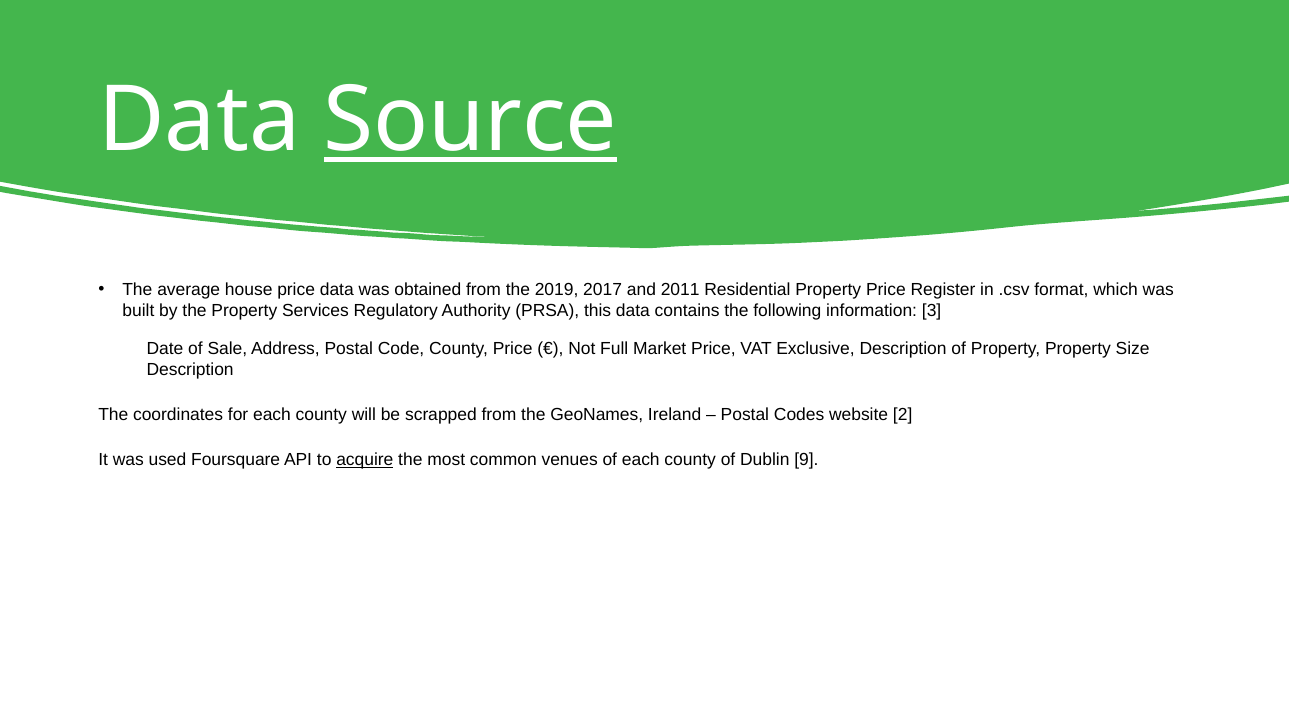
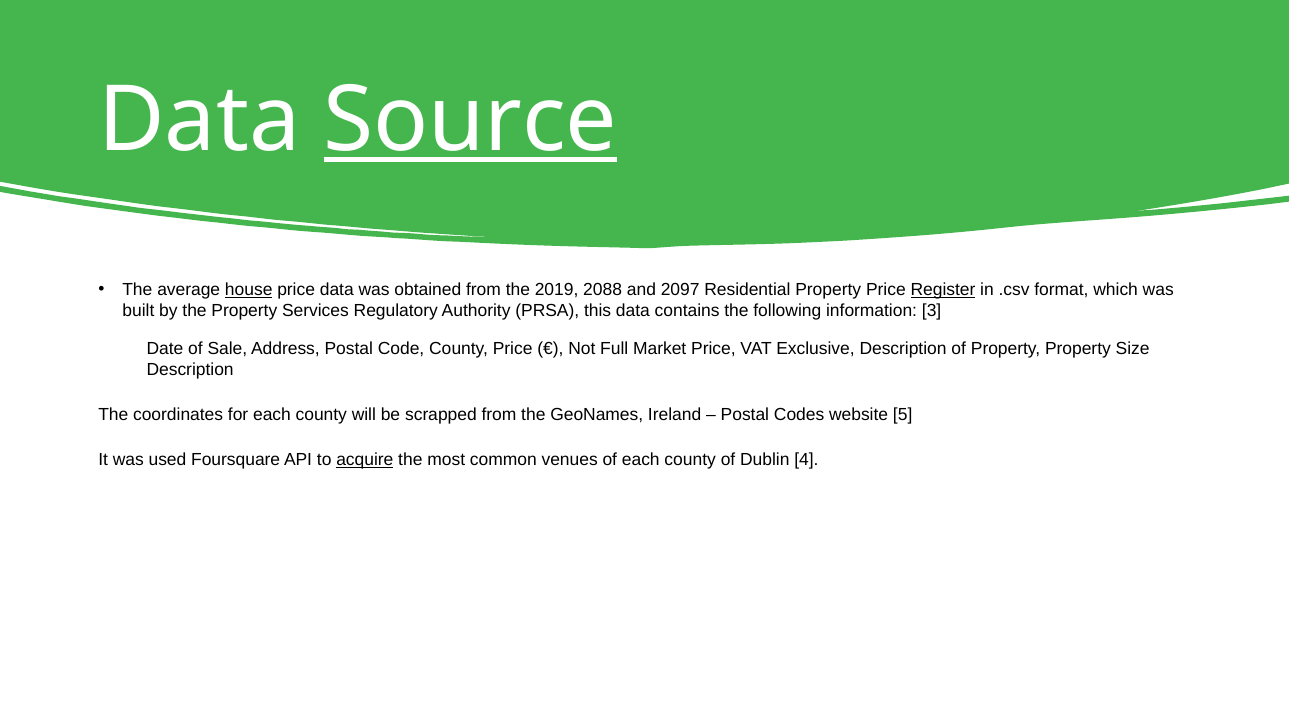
house underline: none -> present
2017: 2017 -> 2088
2011: 2011 -> 2097
Register underline: none -> present
2: 2 -> 5
9: 9 -> 4
